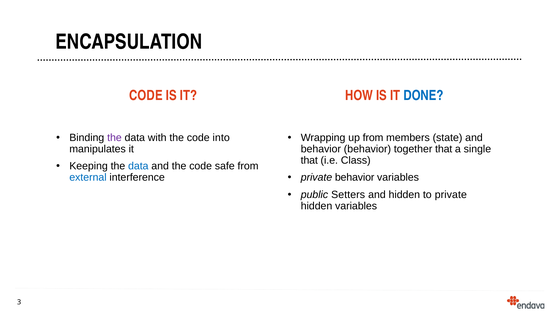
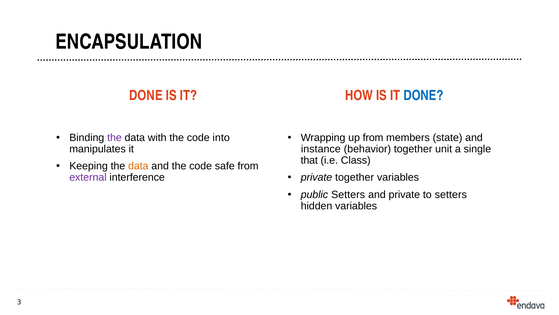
CODE at (146, 95): CODE -> DONE
behavior at (321, 149): behavior -> instance
together that: that -> unit
data at (138, 166) colour: blue -> orange
private behavior: behavior -> together
external colour: blue -> purple
and hidden: hidden -> private
to private: private -> setters
